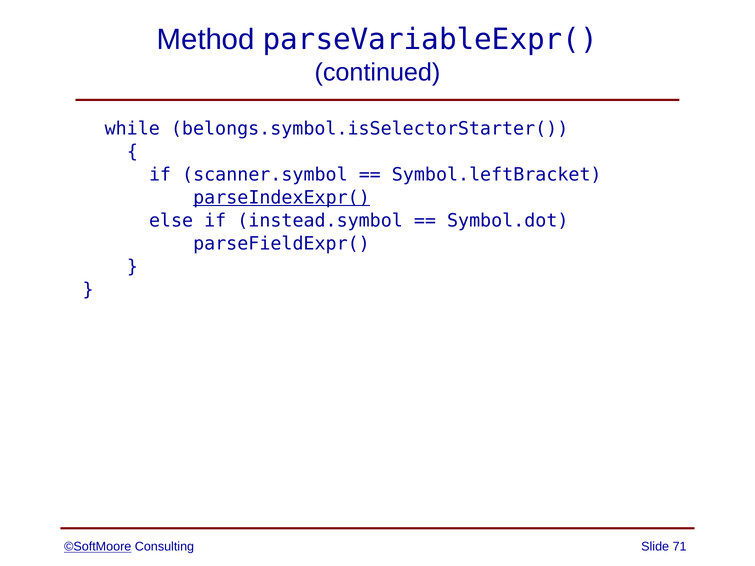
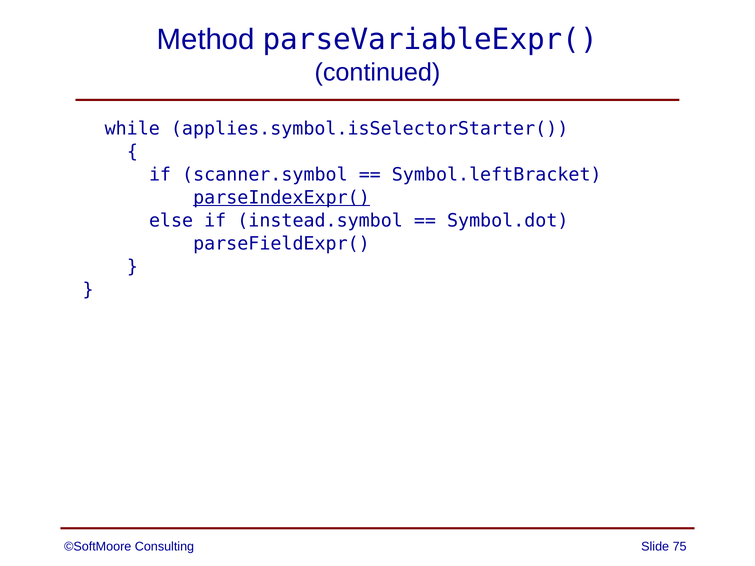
belongs.symbol.isSelectorStarter(: belongs.symbol.isSelectorStarter( -> applies.symbol.isSelectorStarter(
©SoftMoore underline: present -> none
71: 71 -> 75
